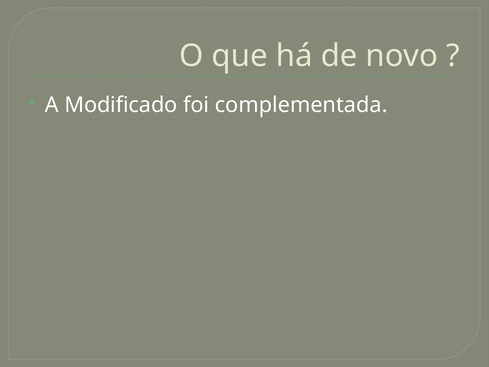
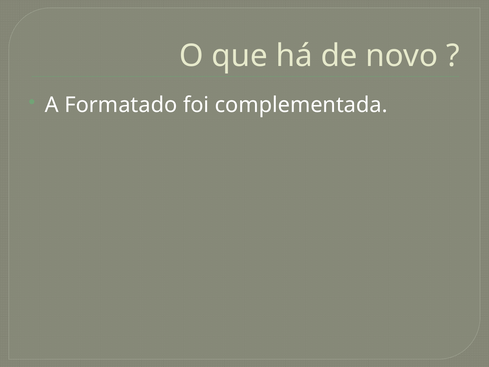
Modificado: Modificado -> Formatado
